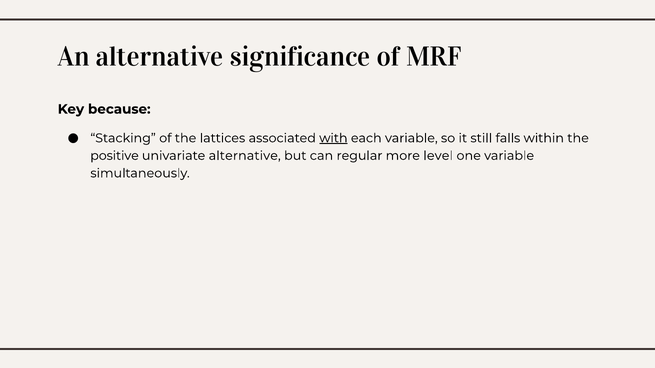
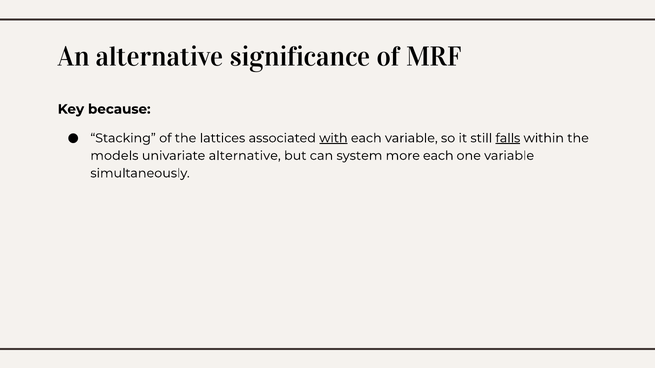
falls underline: none -> present
positive: positive -> models
regular: regular -> system
more level: level -> each
